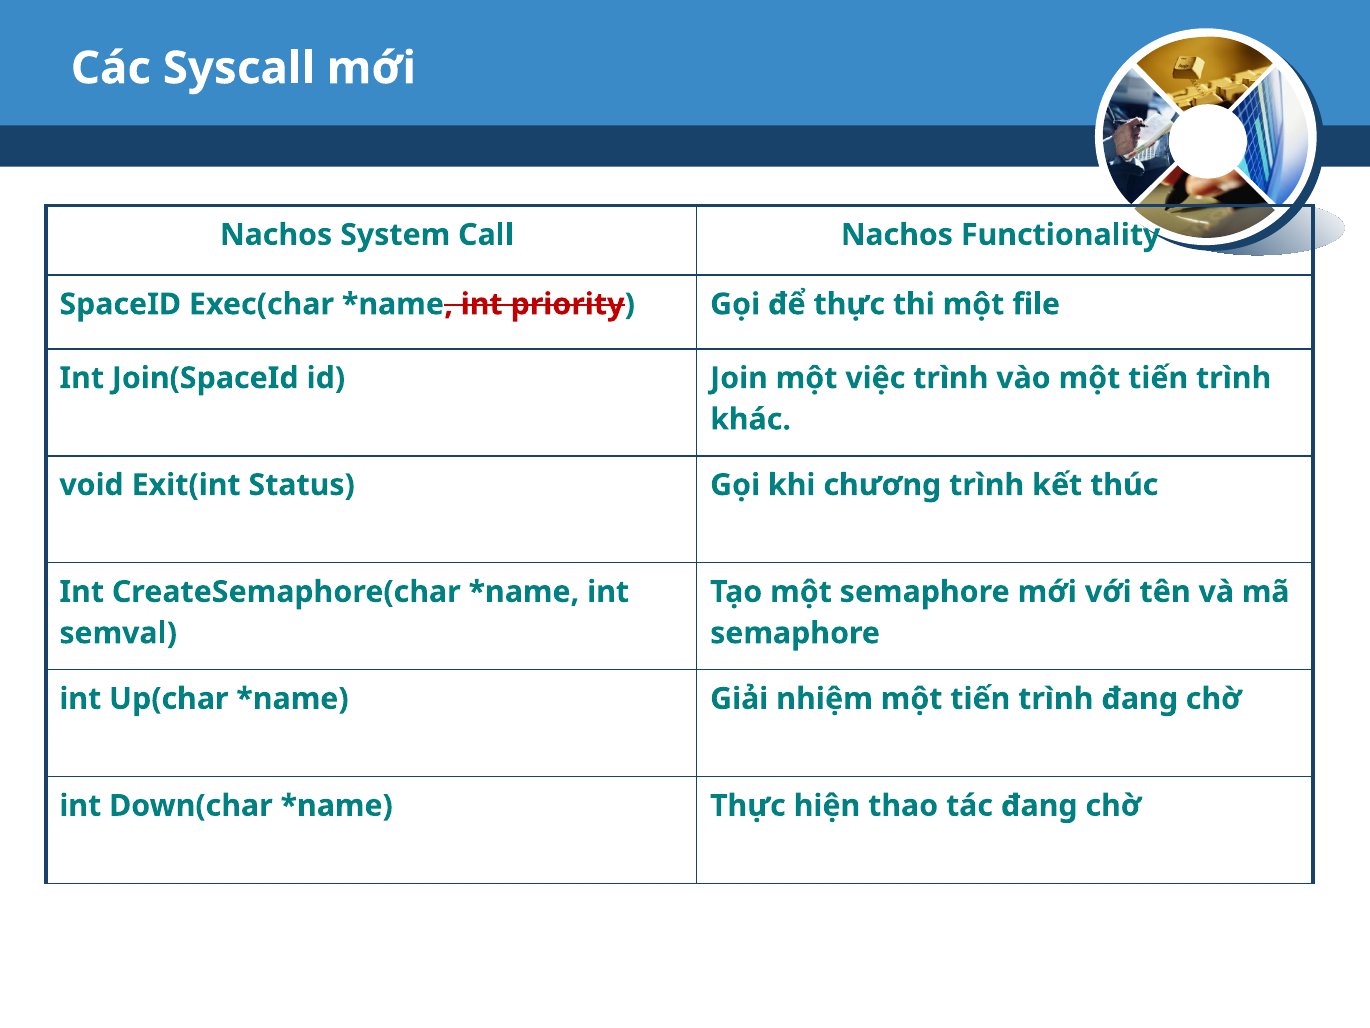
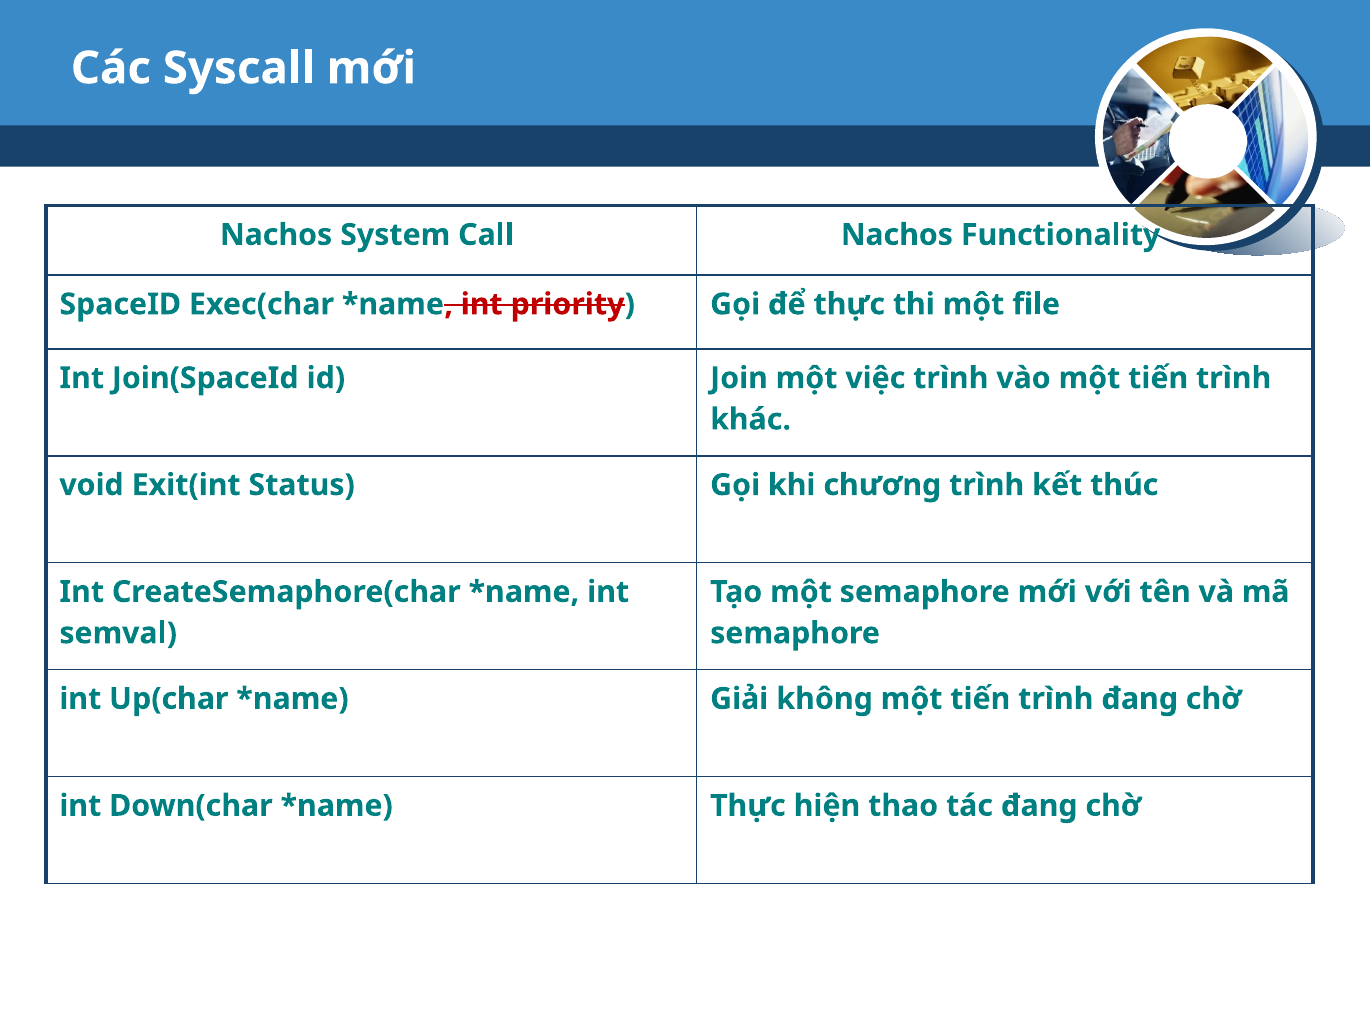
nhiệm: nhiệm -> không
